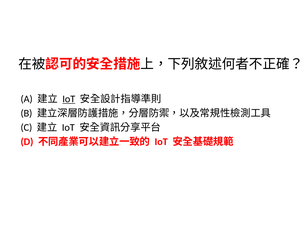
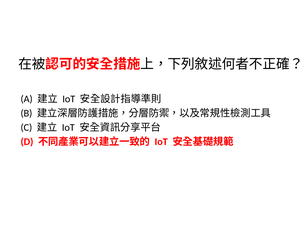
IoT at (69, 99) underline: present -> none
